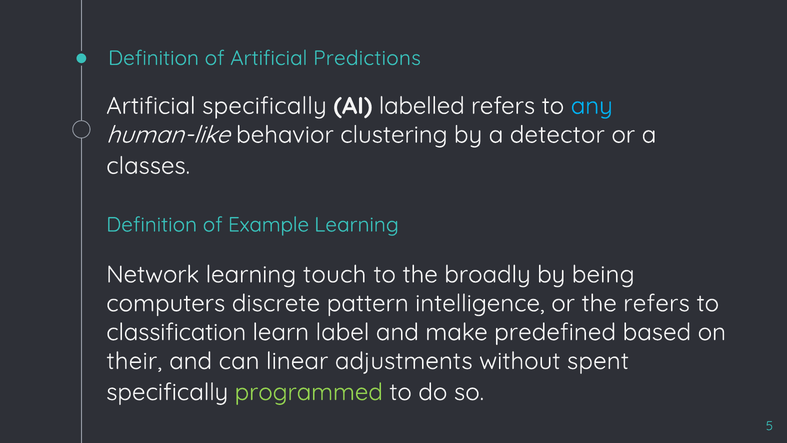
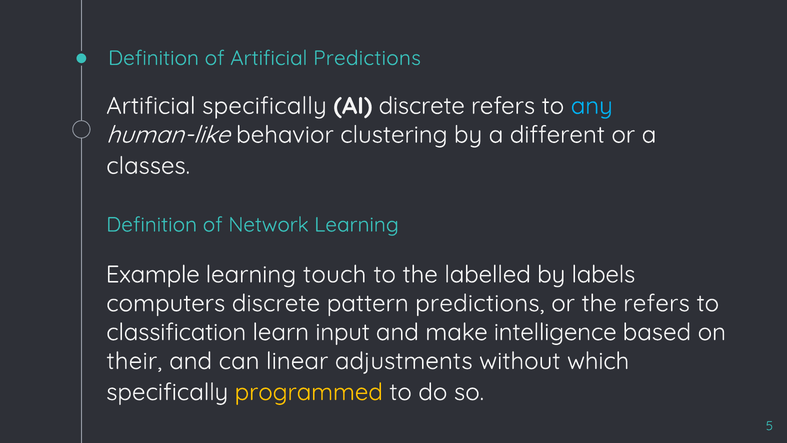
AI labelled: labelled -> discrete
detector: detector -> different
Example: Example -> Network
Network: Network -> Example
broadly: broadly -> labelled
being: being -> labels
pattern intelligence: intelligence -> predictions
label: label -> input
predefined: predefined -> intelligence
spent: spent -> which
programmed colour: light green -> yellow
